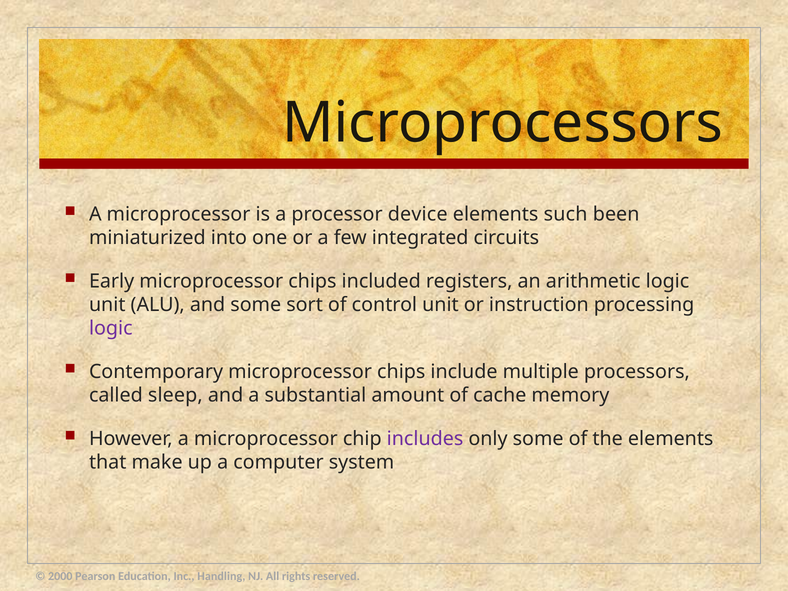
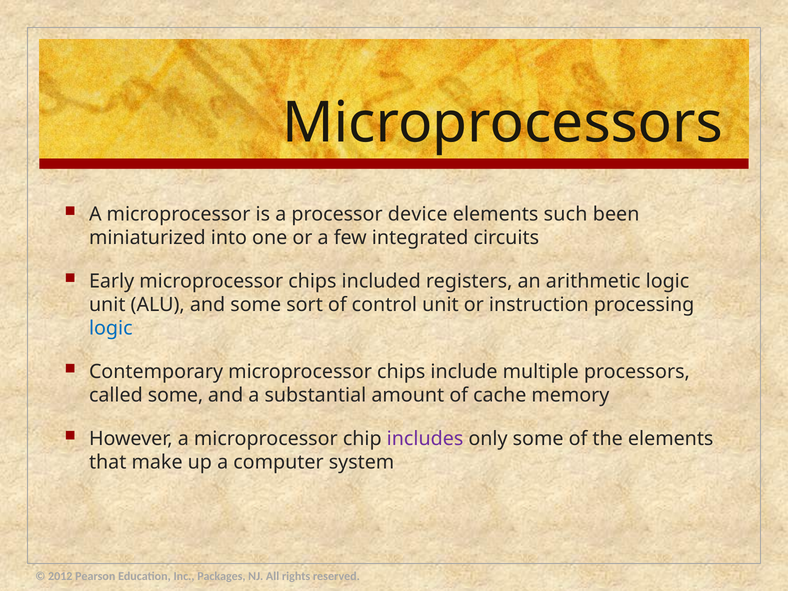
logic at (111, 328) colour: purple -> blue
called sleep: sleep -> some
2000: 2000 -> 2012
Handling: Handling -> Packages
